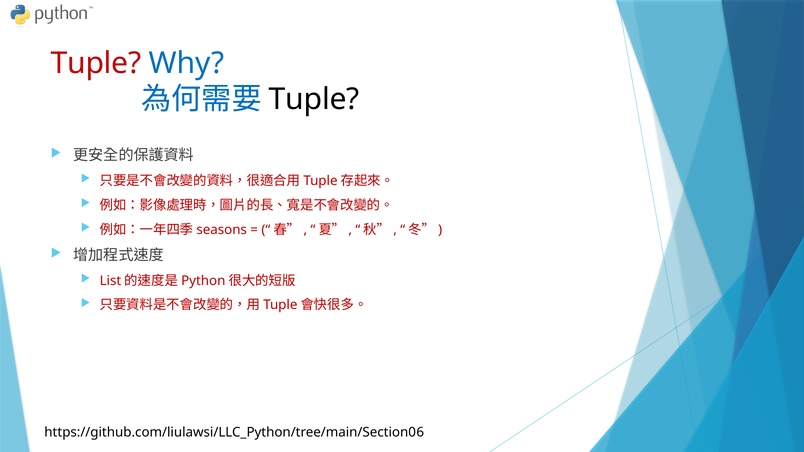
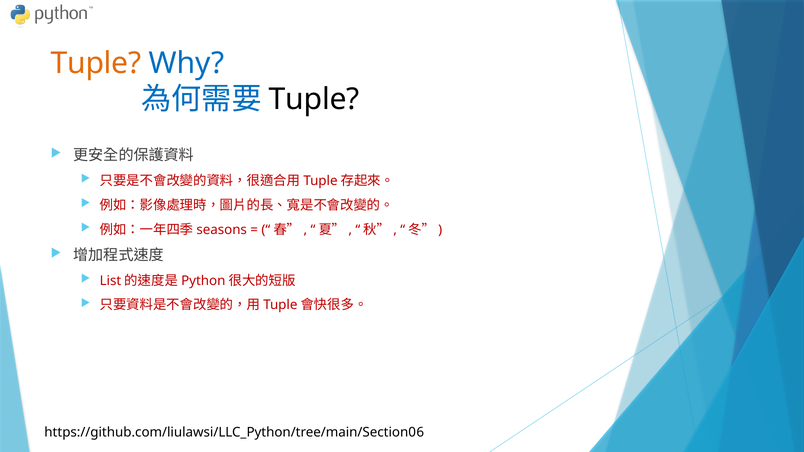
Tuple at (96, 63) colour: red -> orange
